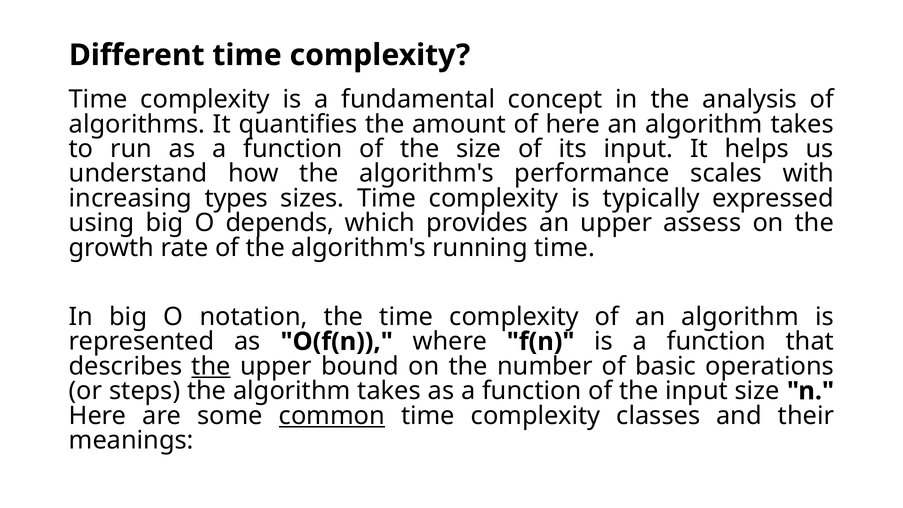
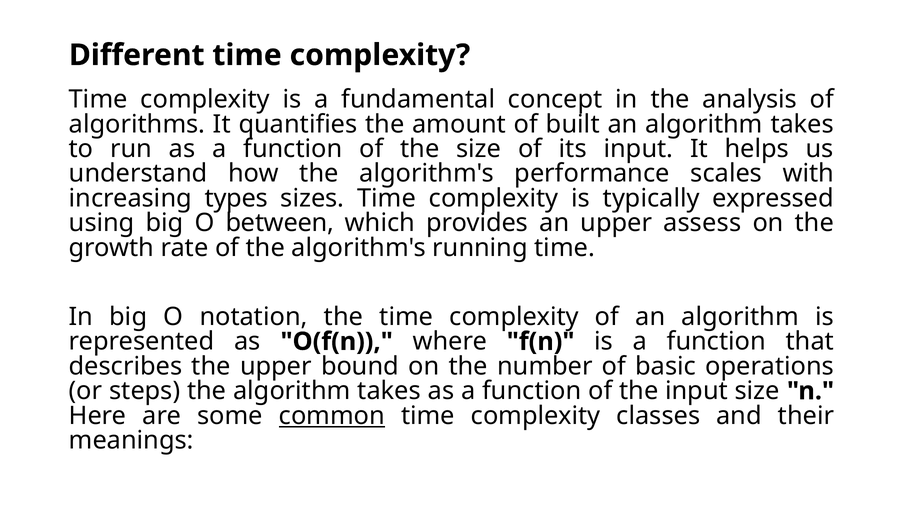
of here: here -> built
depends: depends -> between
the at (211, 366) underline: present -> none
